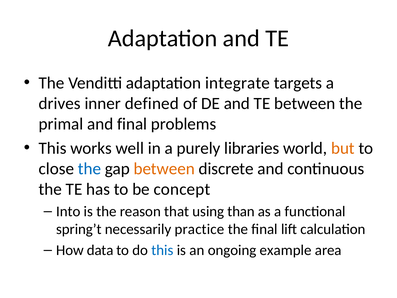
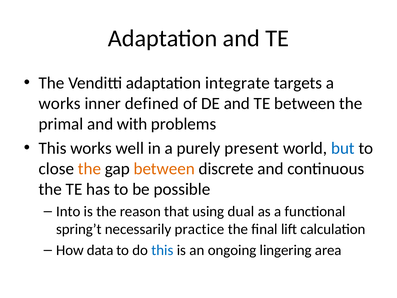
drives at (60, 103): drives -> works
and final: final -> with
libraries: libraries -> present
but colour: orange -> blue
the at (89, 169) colour: blue -> orange
concept: concept -> possible
than: than -> dual
example: example -> lingering
